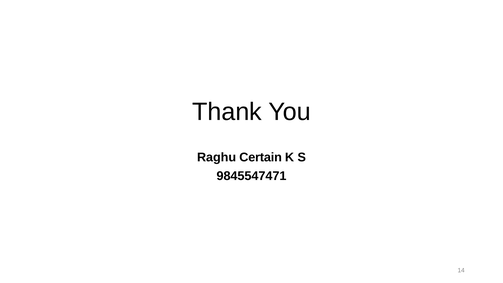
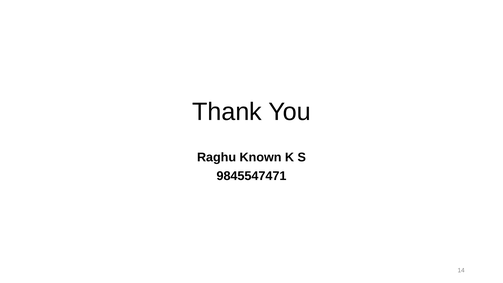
Certain: Certain -> Known
